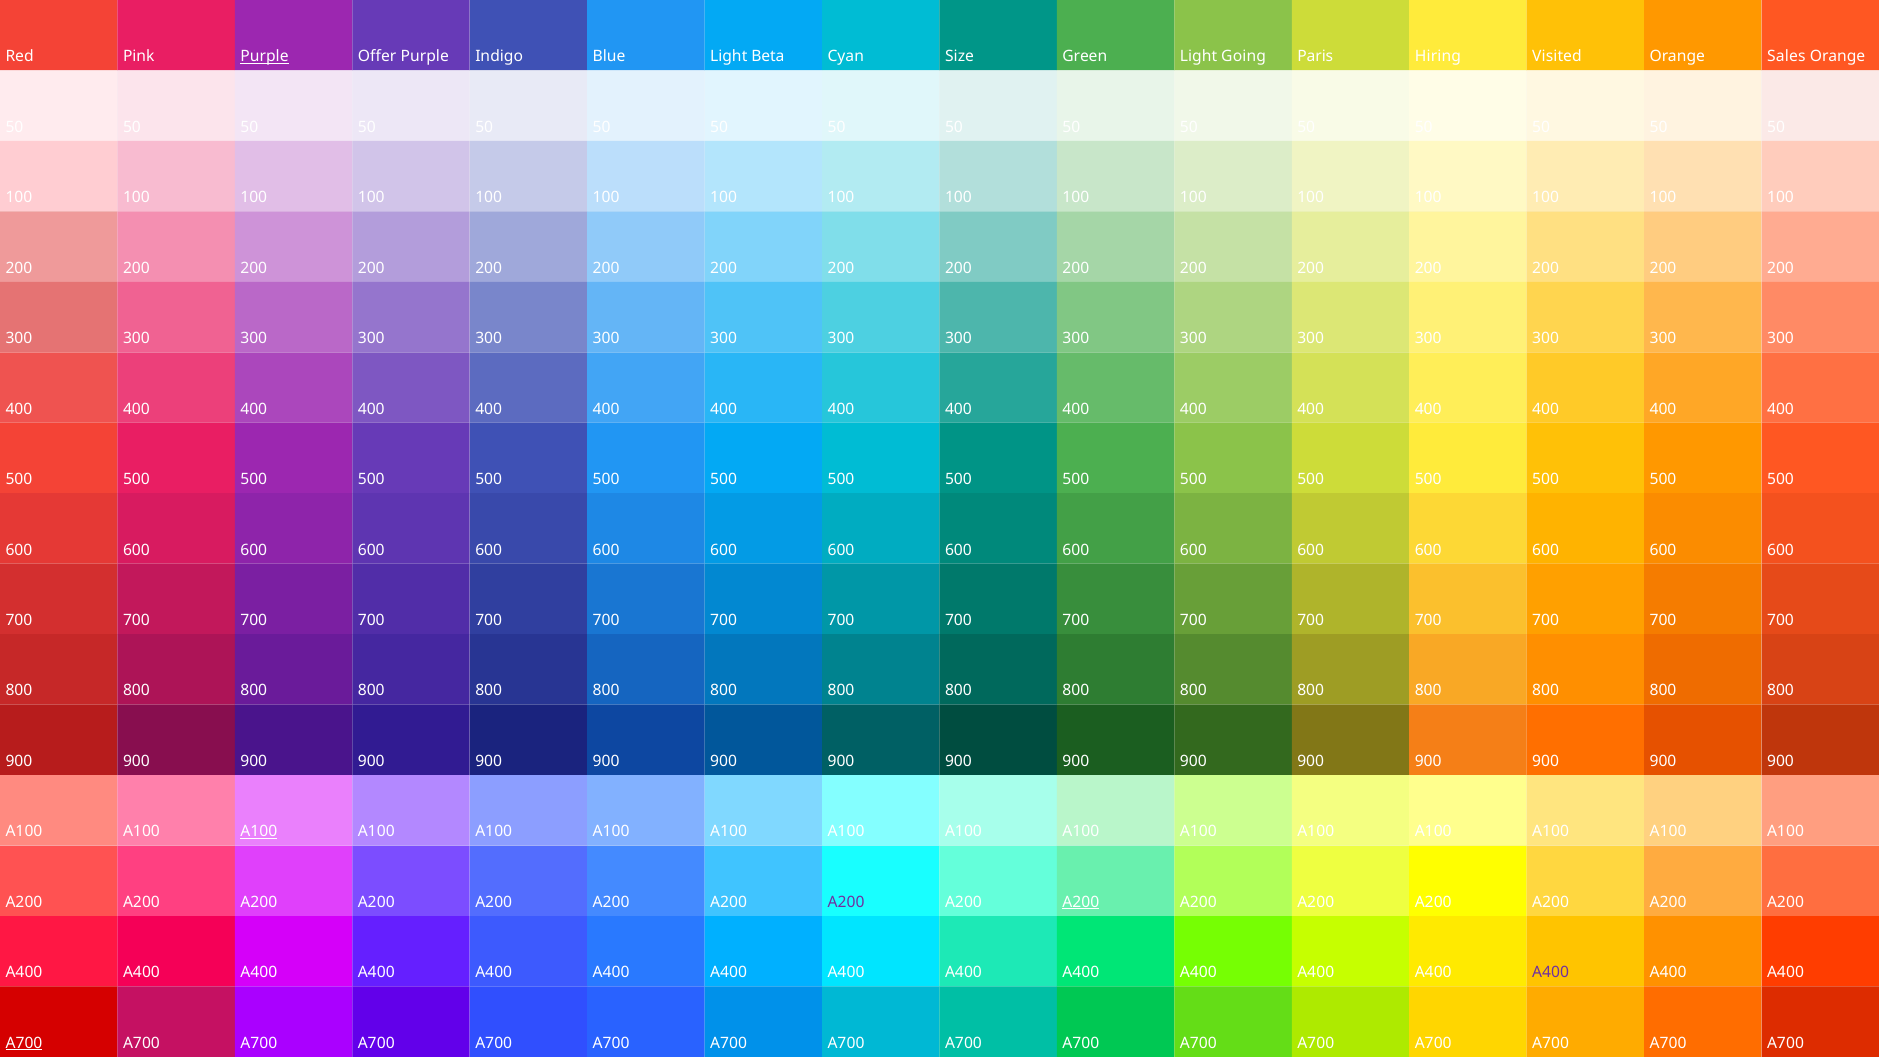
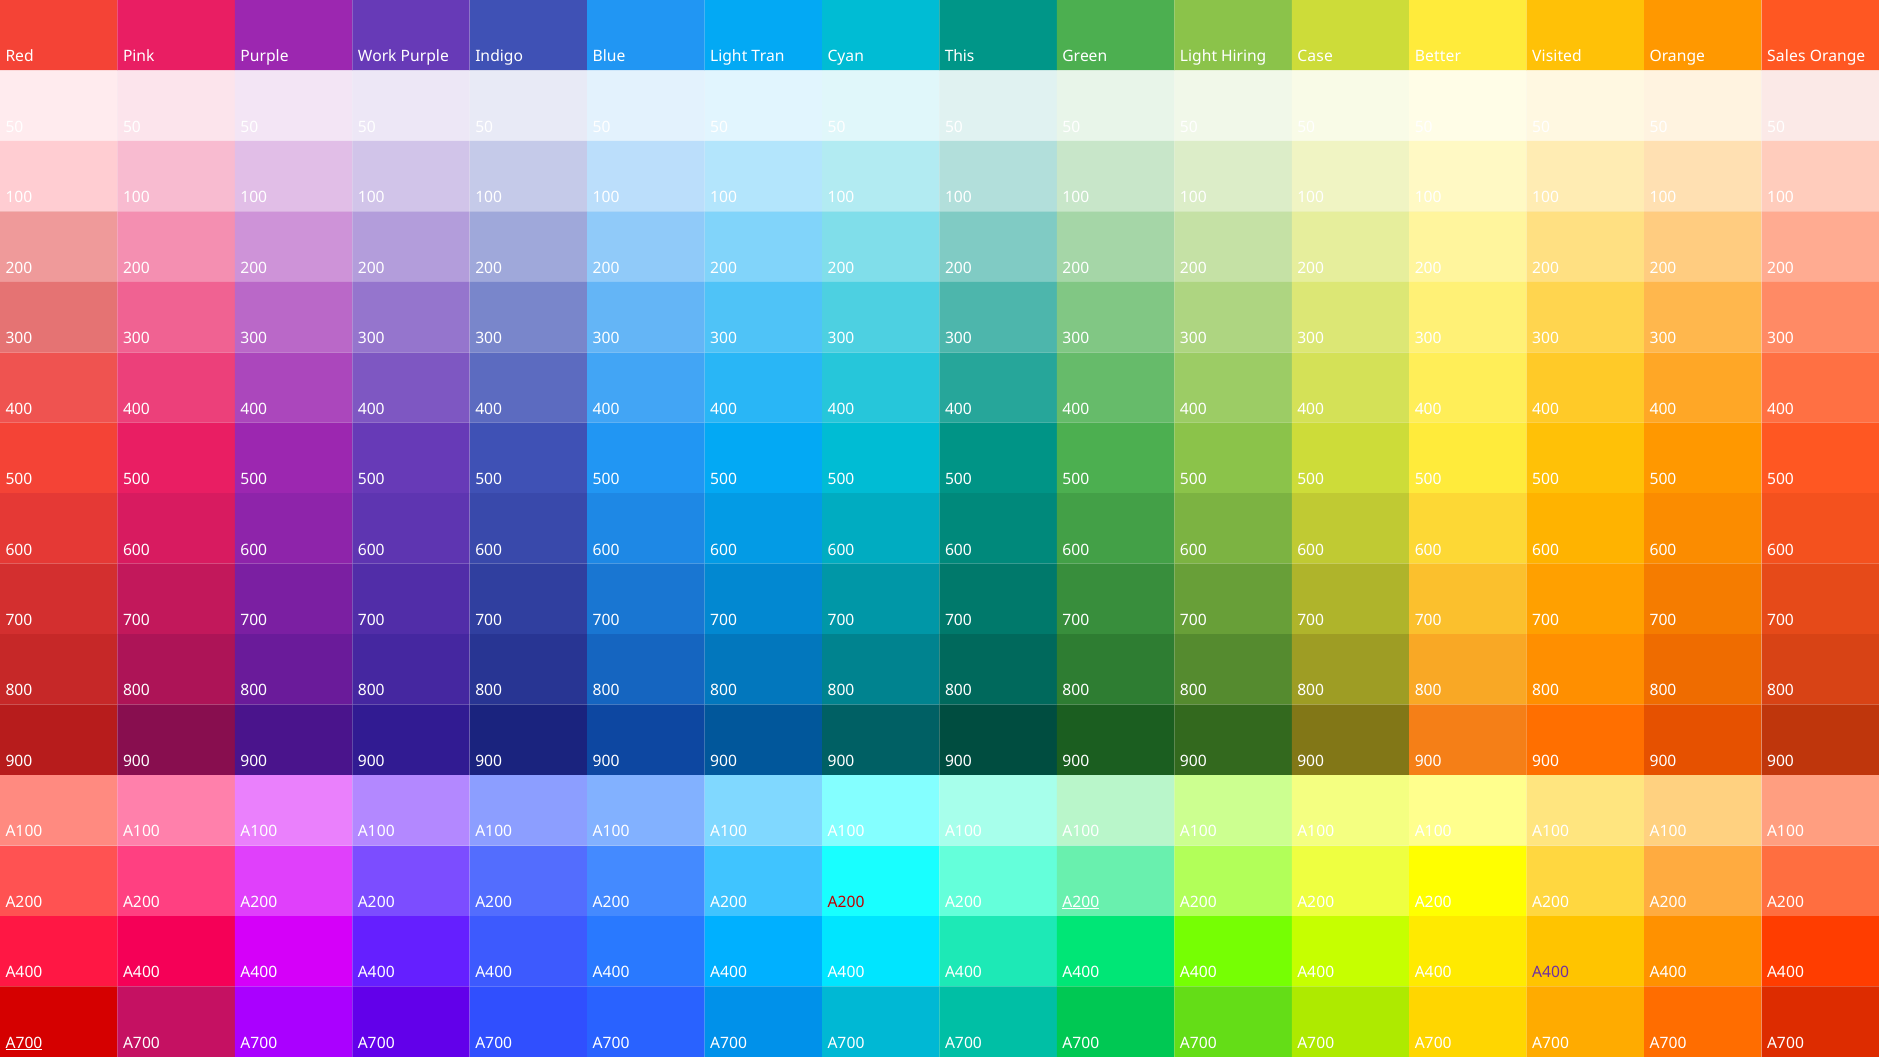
Purple at (264, 57) underline: present -> none
Offer: Offer -> Work
Beta: Beta -> Tran
Size: Size -> This
Going: Going -> Hiring
Paris: Paris -> Case
Hiring: Hiring -> Better
A100 at (259, 832) underline: present -> none
A200 at (846, 902) colour: purple -> red
